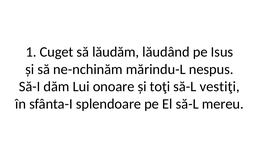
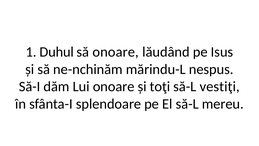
Cuget: Cuget -> Duhul
să lăudăm: lăudăm -> onoare
